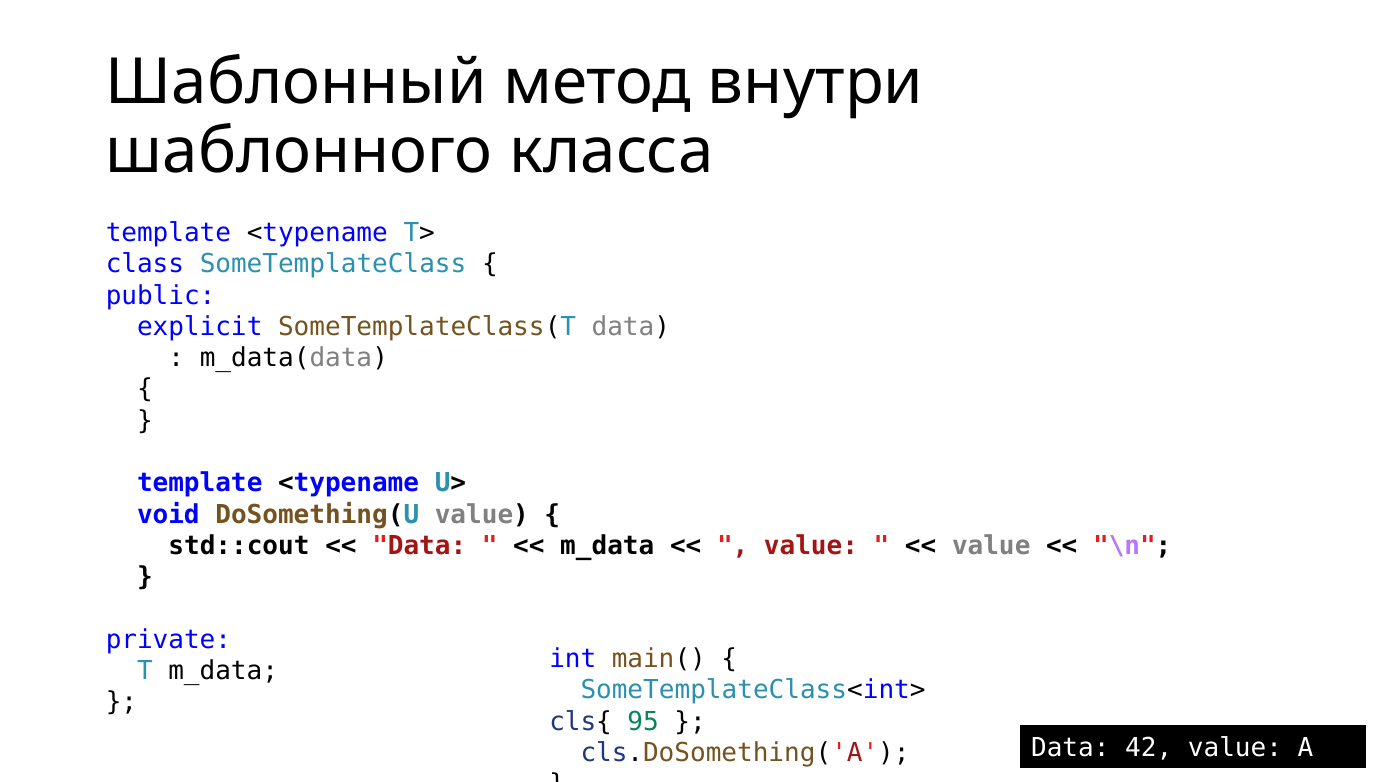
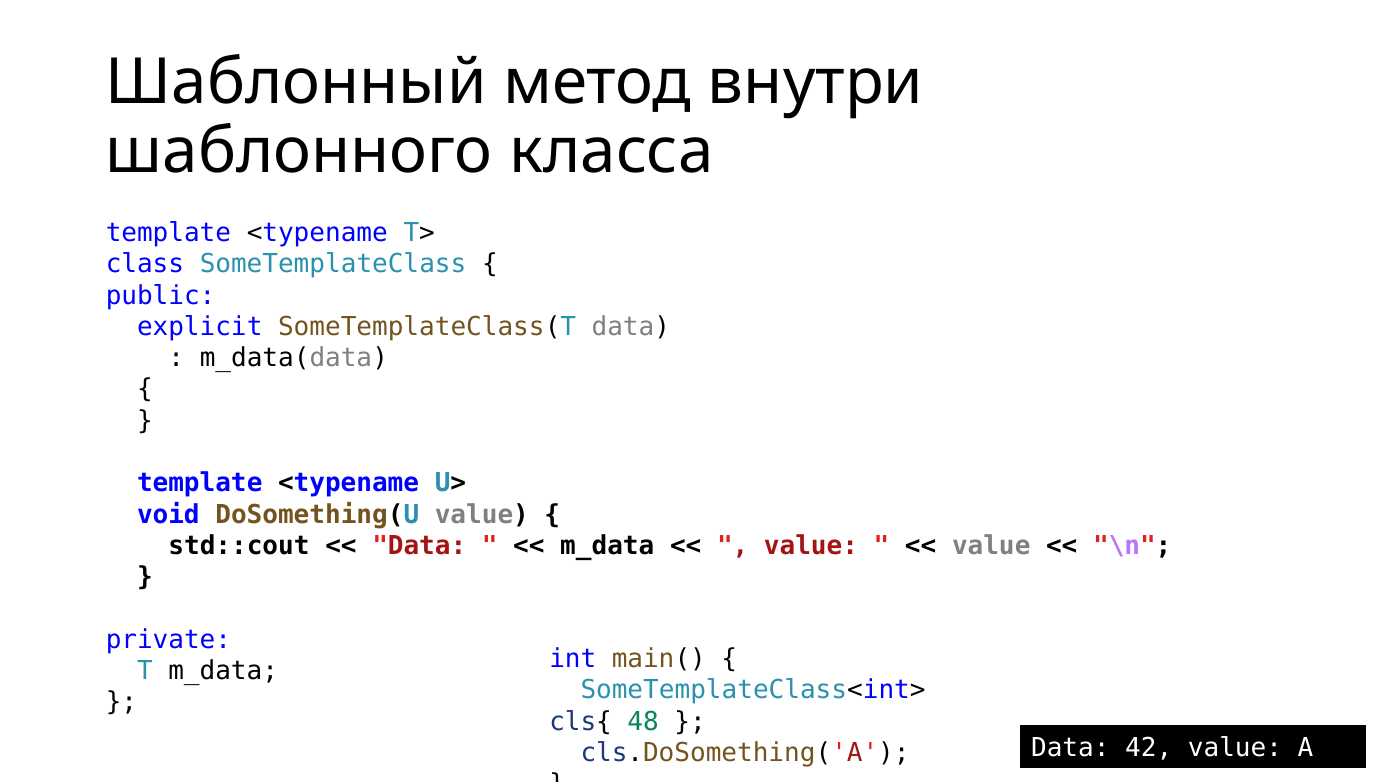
95: 95 -> 48
